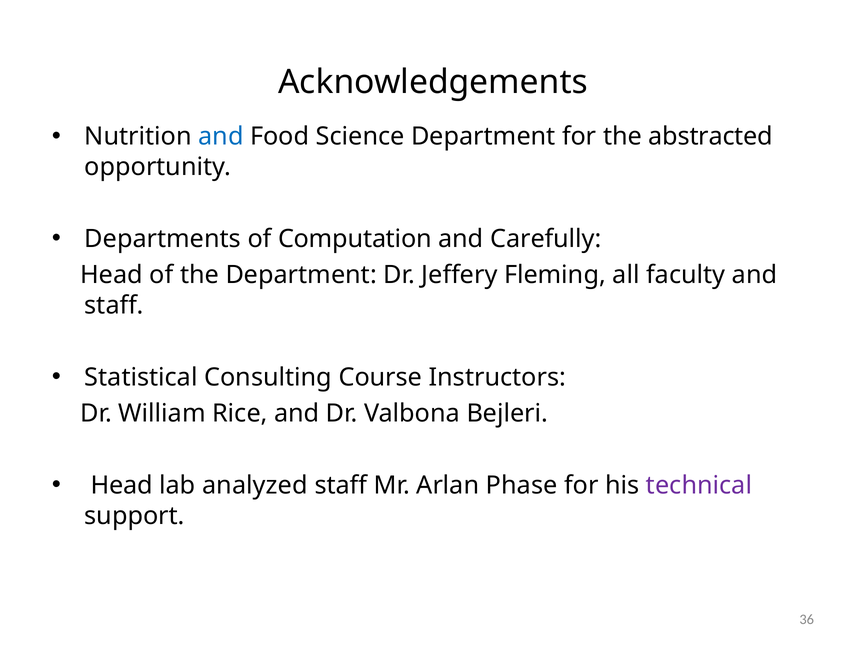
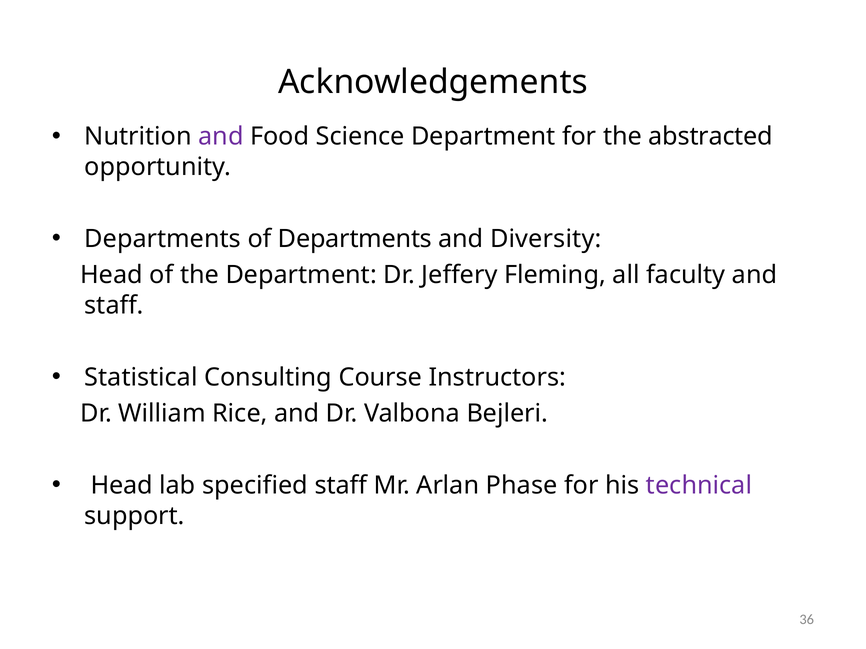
and at (221, 137) colour: blue -> purple
of Computation: Computation -> Departments
Carefully: Carefully -> Diversity
analyzed: analyzed -> specified
